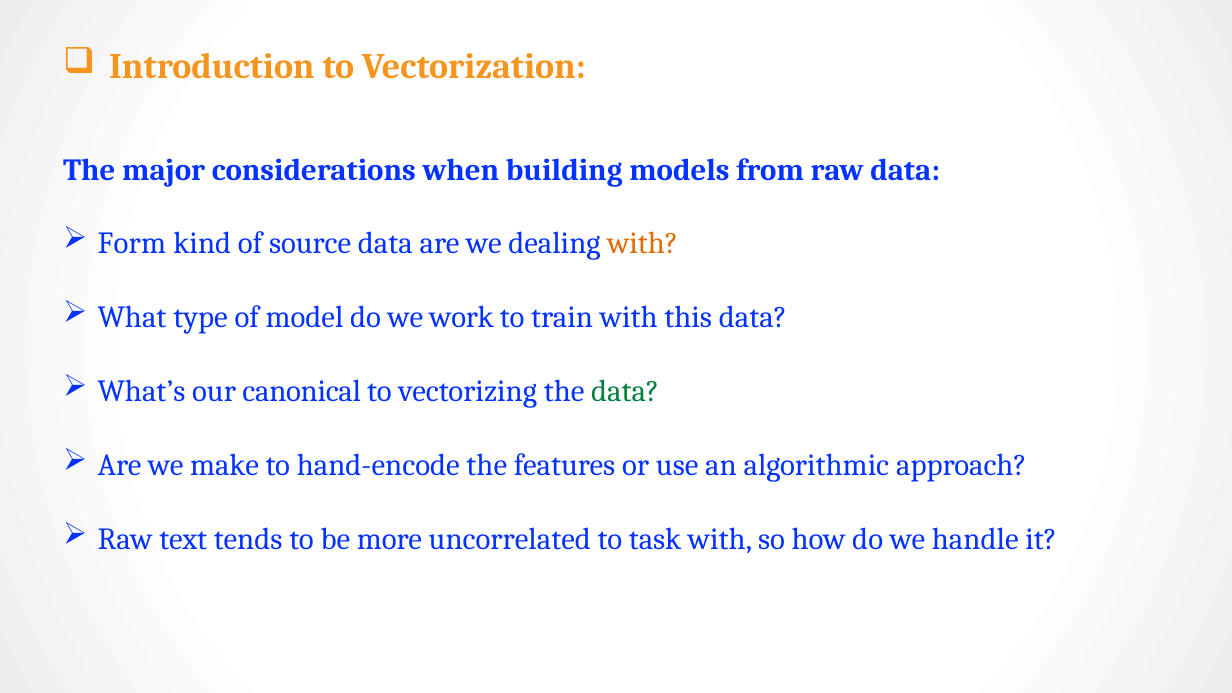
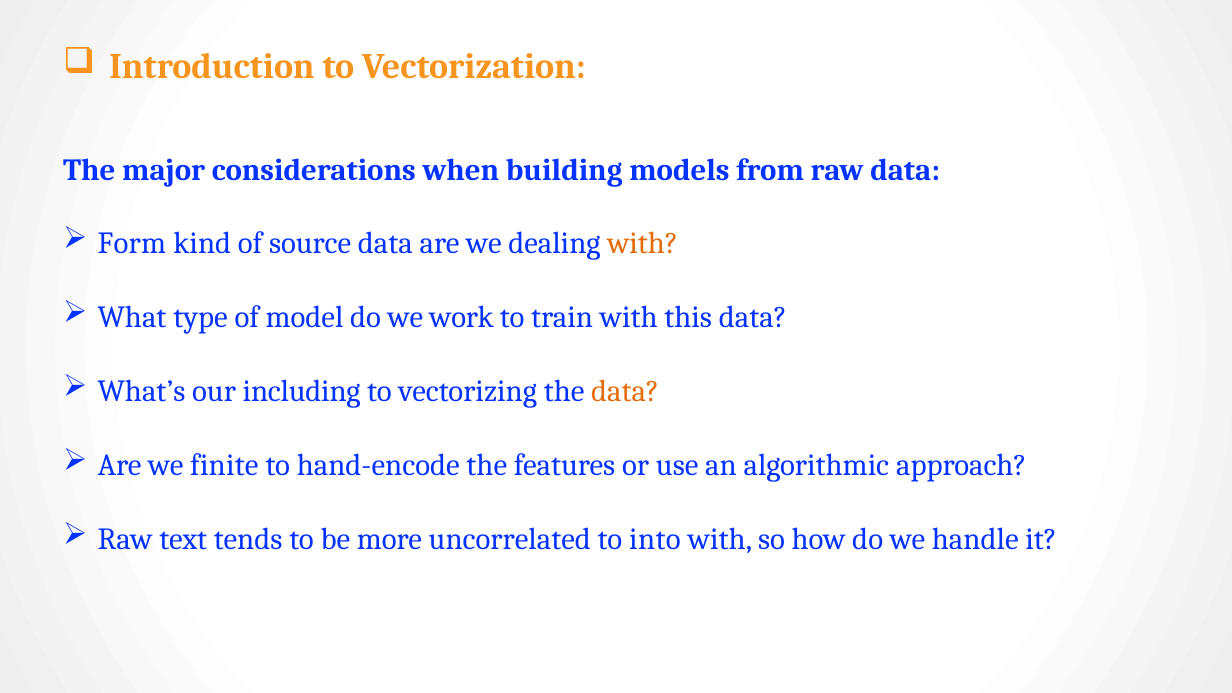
canonical: canonical -> including
data at (625, 392) colour: green -> orange
make: make -> finite
task: task -> into
